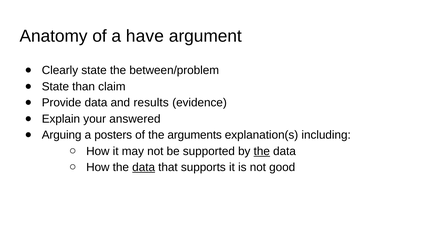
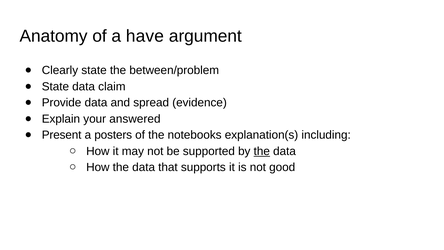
State than: than -> data
results: results -> spread
Arguing: Arguing -> Present
arguments: arguments -> notebooks
data at (144, 167) underline: present -> none
